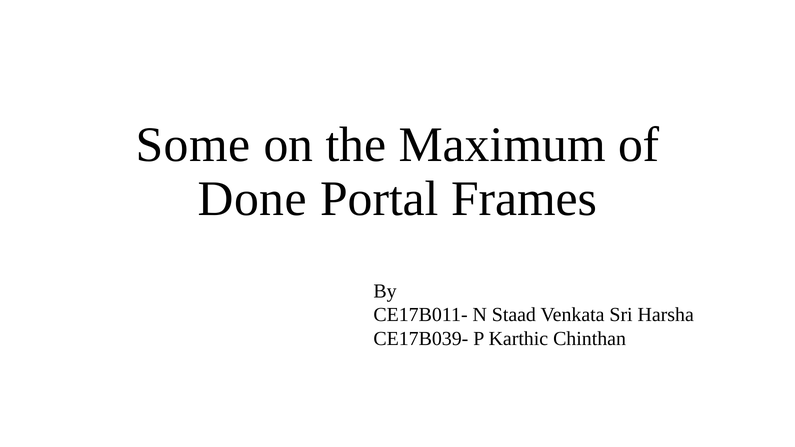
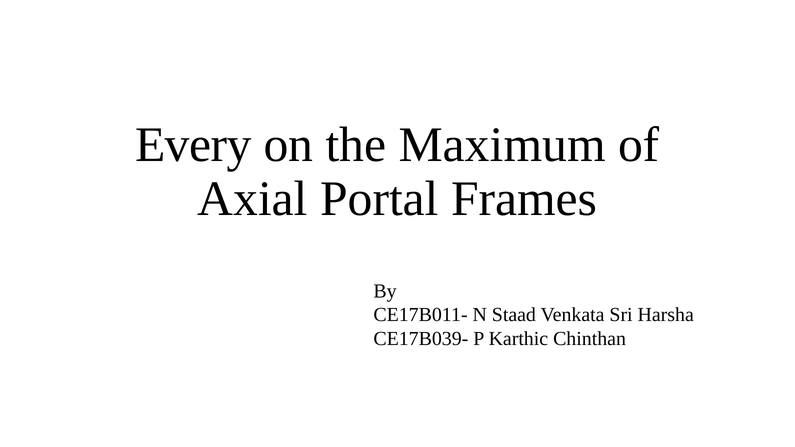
Some: Some -> Every
Done: Done -> Axial
